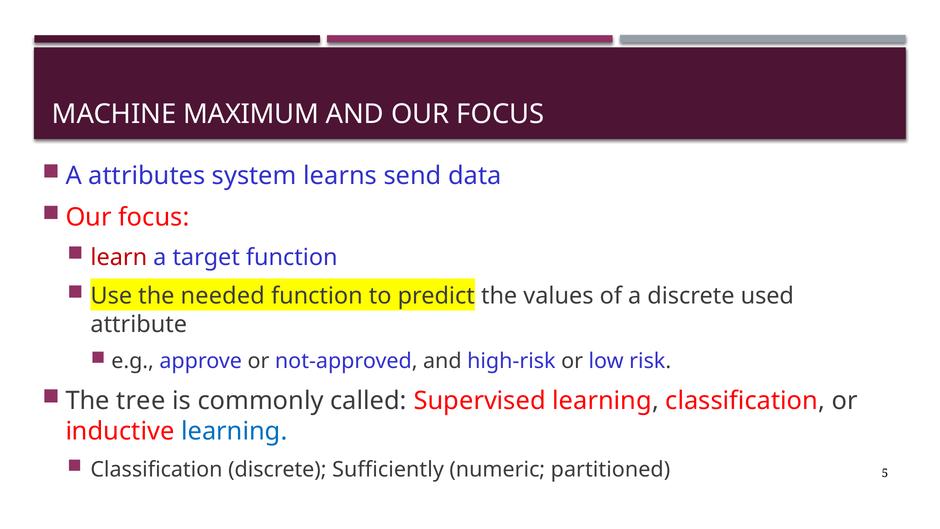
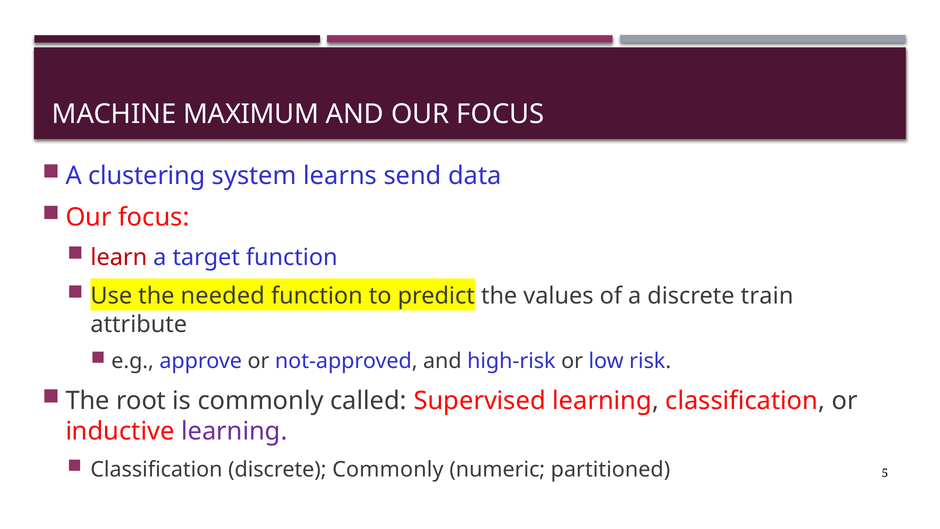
attributes: attributes -> clustering
used: used -> train
tree: tree -> root
learning at (234, 431) colour: blue -> purple
discrete Sufficiently: Sufficiently -> Commonly
